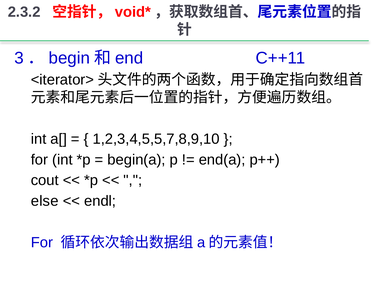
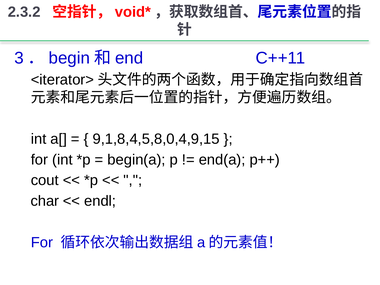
1,2,3,4,5,5,7,8,9,10: 1,2,3,4,5,5,7,8,9,10 -> 9,1,8,4,5,8,0,4,9,15
else: else -> char
